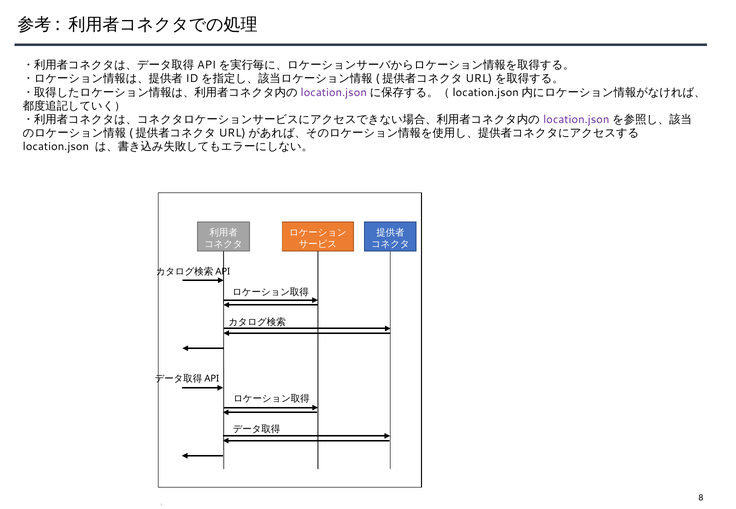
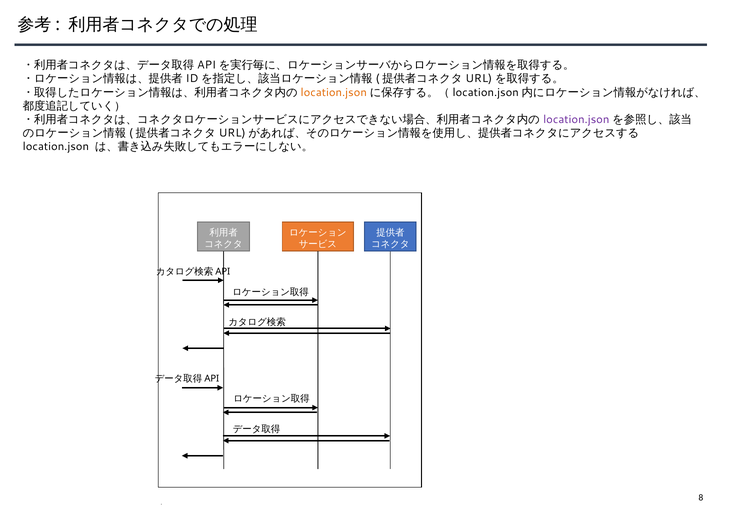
location.json at (334, 92) colour: purple -> orange
